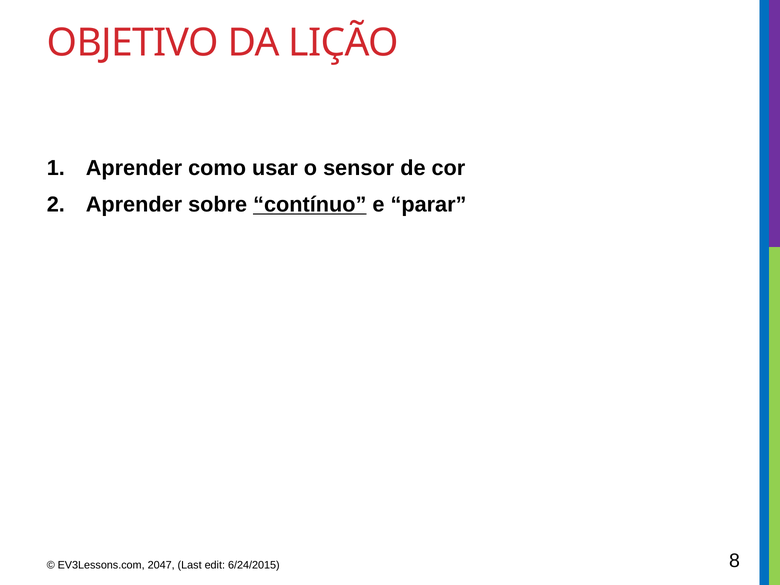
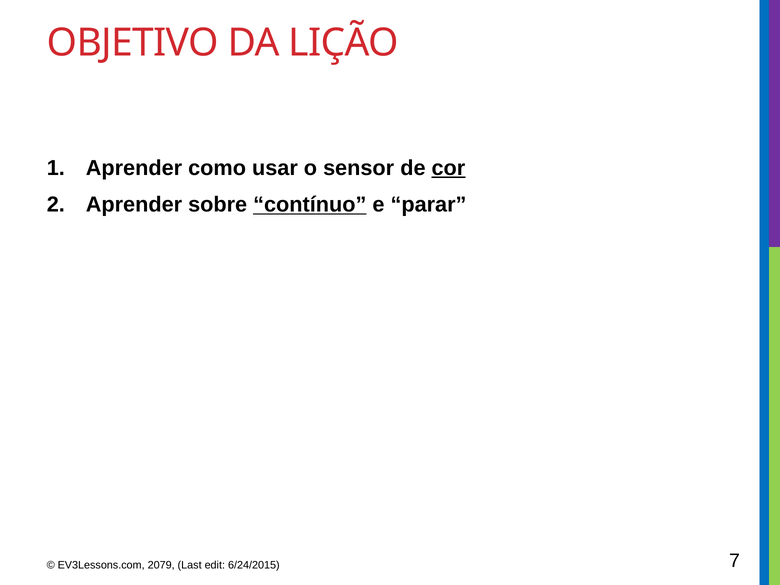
cor underline: none -> present
2047: 2047 -> 2079
8: 8 -> 7
